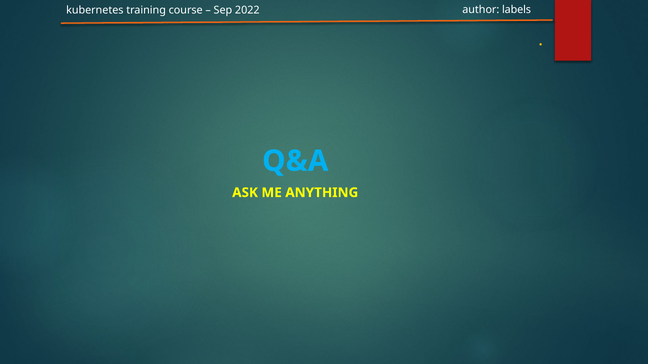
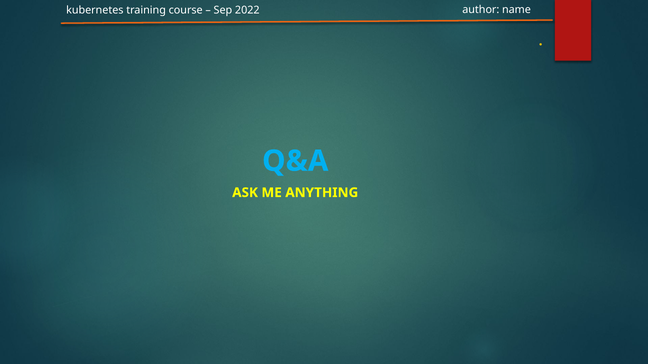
labels: labels -> name
